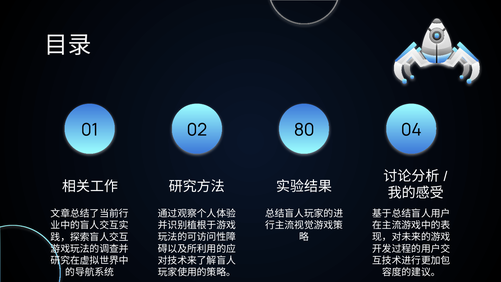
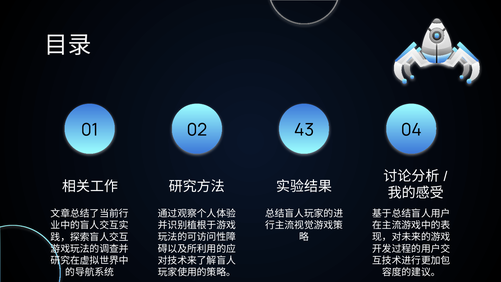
80: 80 -> 43
